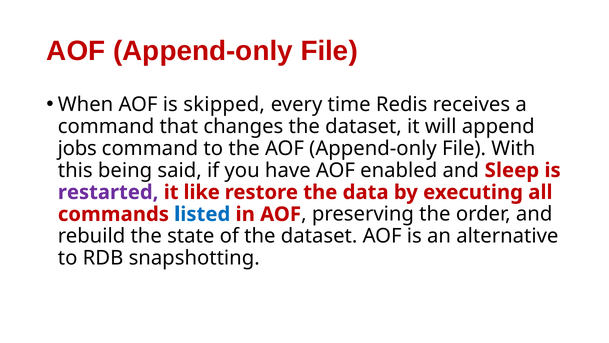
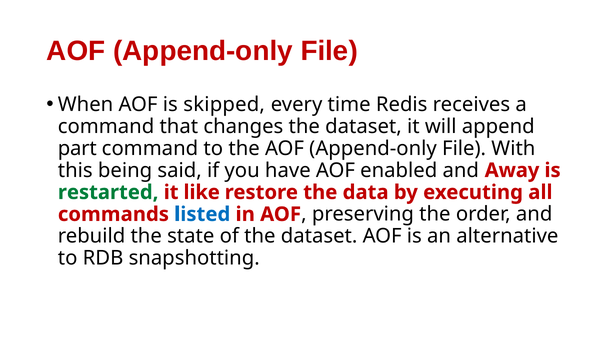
jobs: jobs -> part
Sleep: Sleep -> Away
restarted colour: purple -> green
